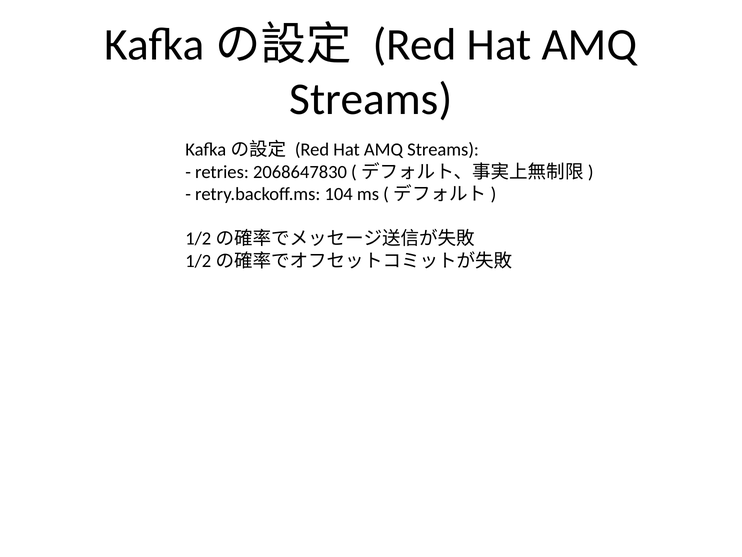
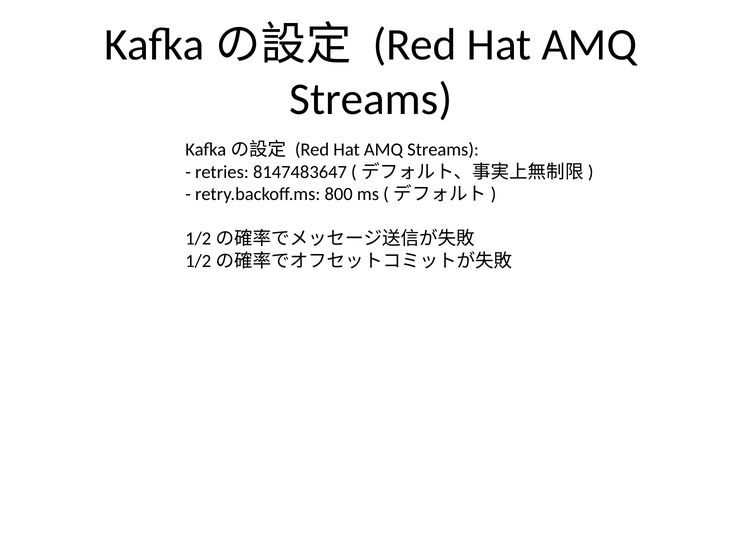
2068647830: 2068647830 -> 8147483647
104: 104 -> 800
